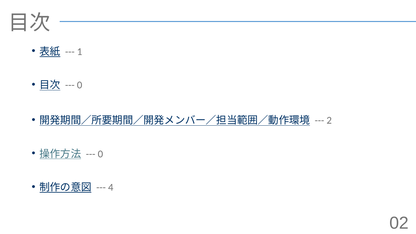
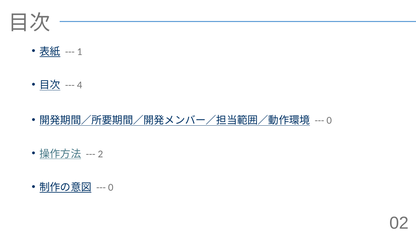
0 at (80, 85): 0 -> 4
2 at (329, 120): 2 -> 0
0 at (100, 154): 0 -> 2
4 at (111, 187): 4 -> 0
